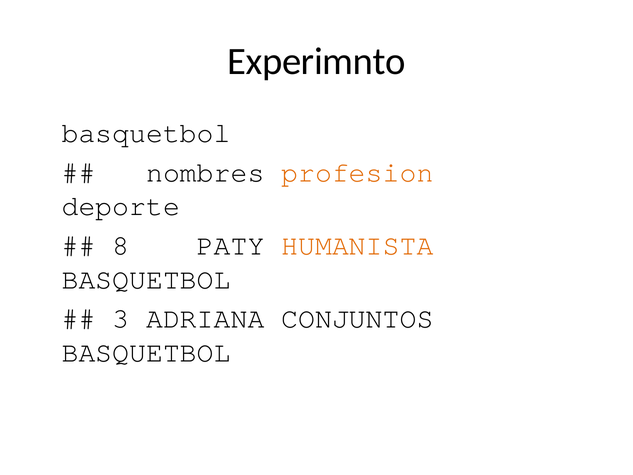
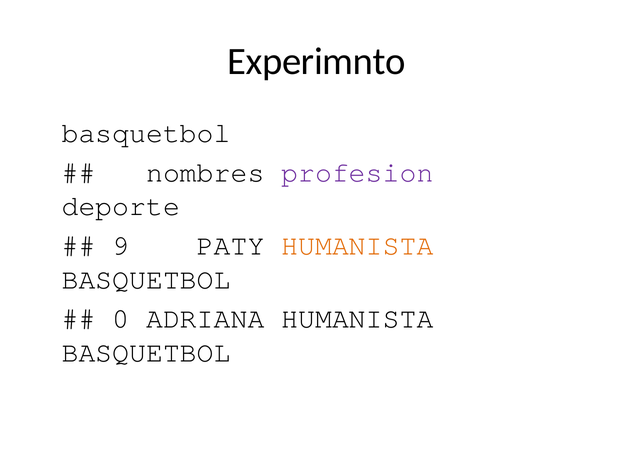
profesion colour: orange -> purple
8: 8 -> 9
3: 3 -> 0
ADRIANA CONJUNTOS: CONJUNTOS -> HUMANISTA
